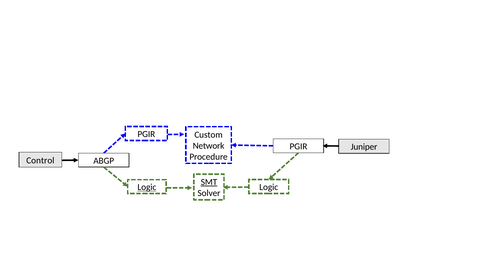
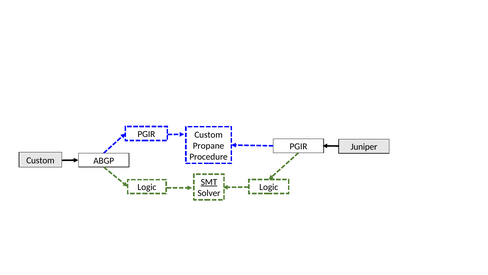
Network: Network -> Propane
Control at (40, 160): Control -> Custom
Logic at (147, 187) underline: present -> none
